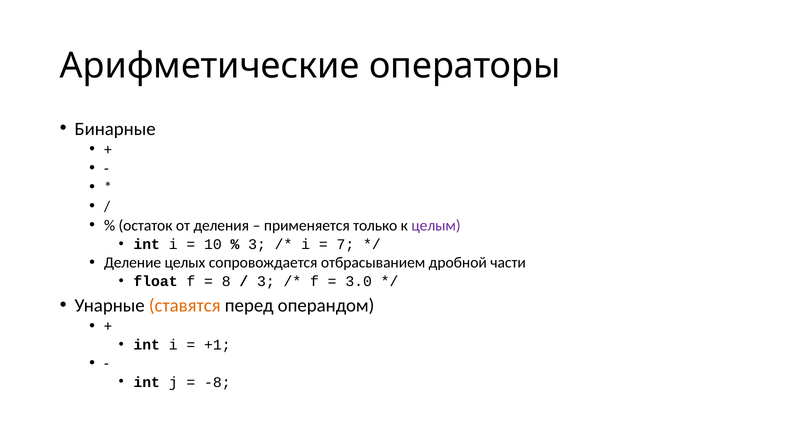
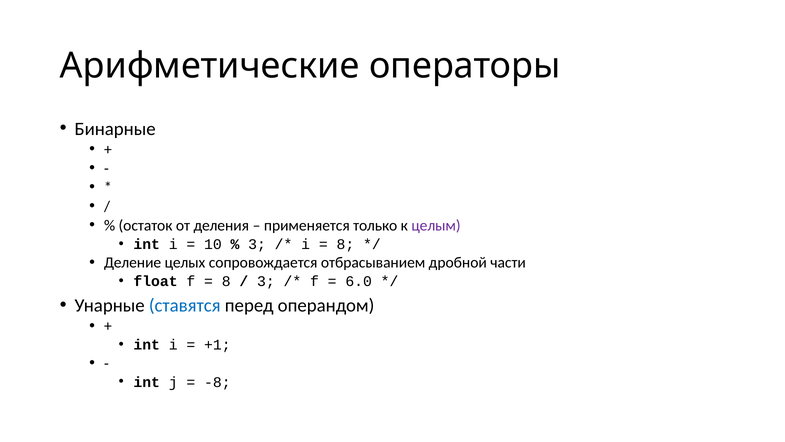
7 at (345, 244): 7 -> 8
3.0: 3.0 -> 6.0
ставятся colour: orange -> blue
